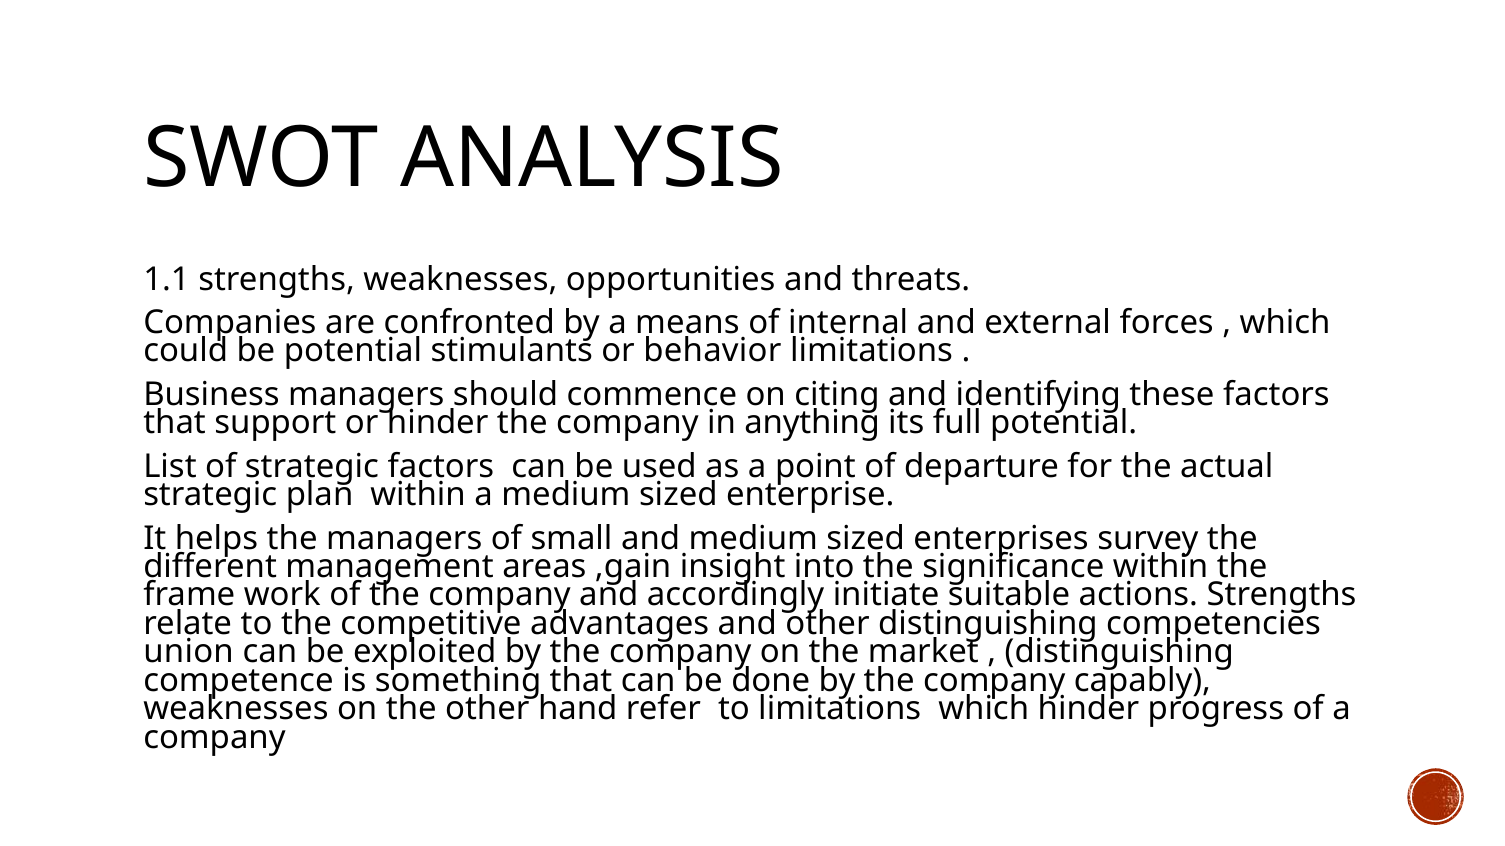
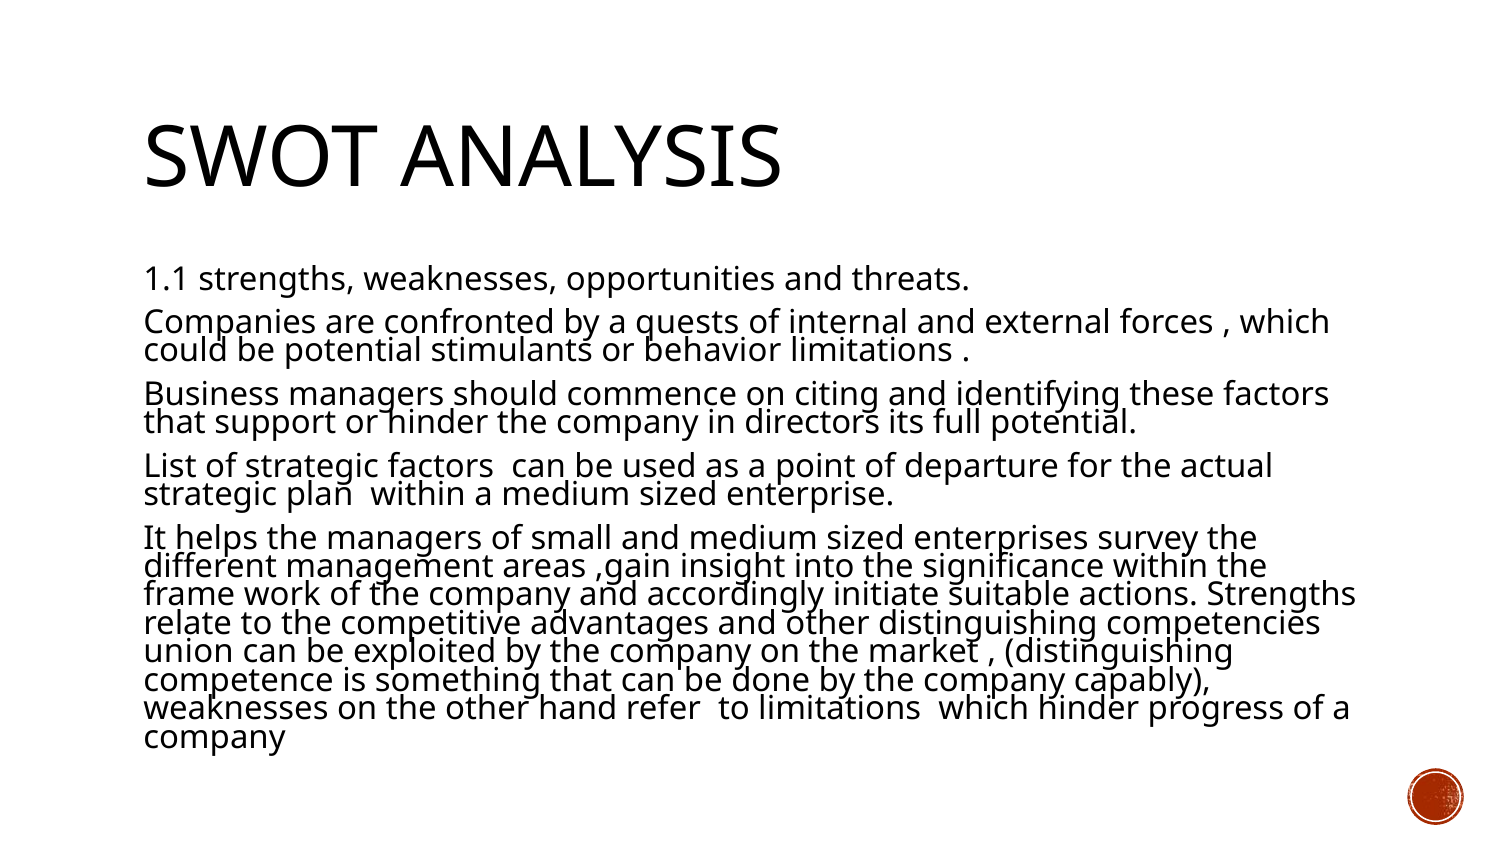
means: means -> quests
anything: anything -> directors
